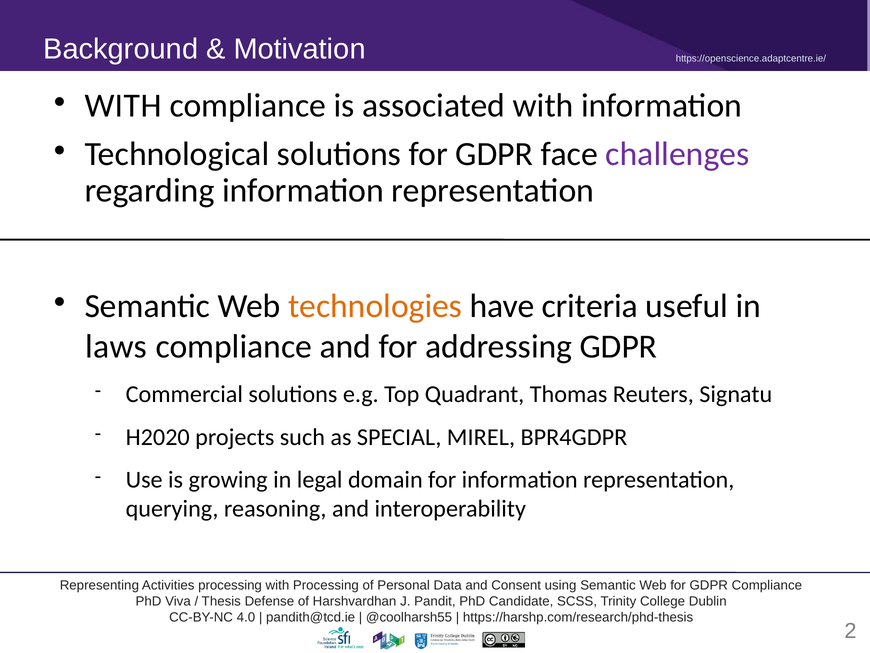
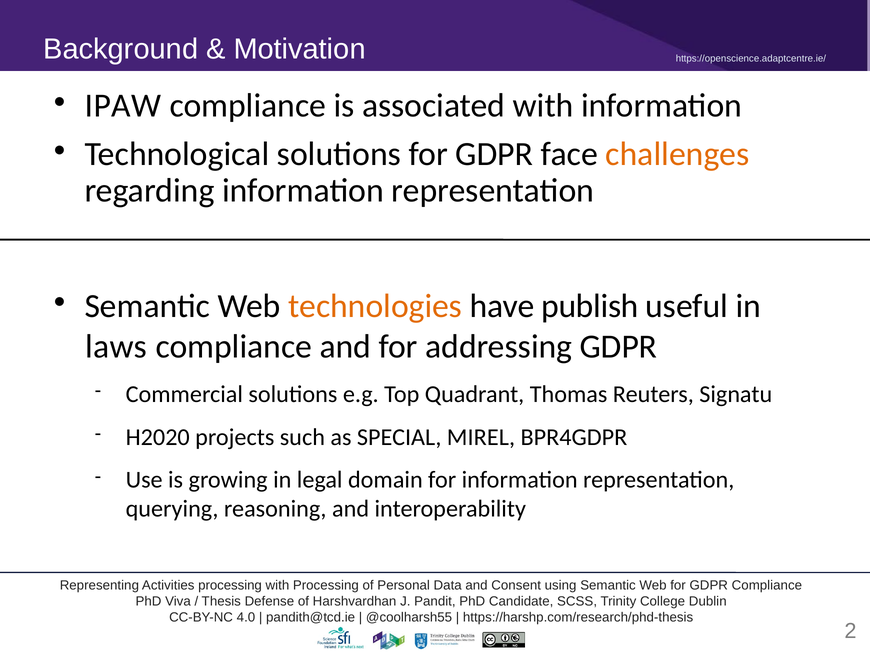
WITH at (123, 105): WITH -> IPAW
challenges colour: purple -> orange
criteria: criteria -> publish
